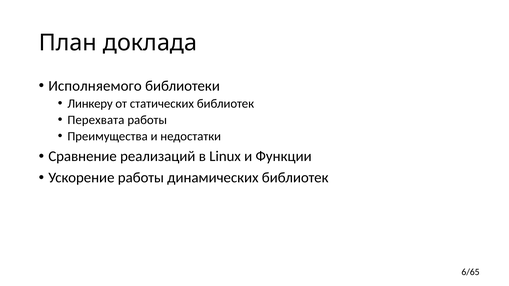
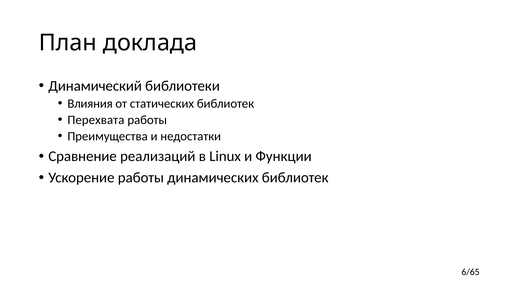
Исполняемого: Исполняемого -> Динамический
Линкеру: Линкеру -> Влияния
